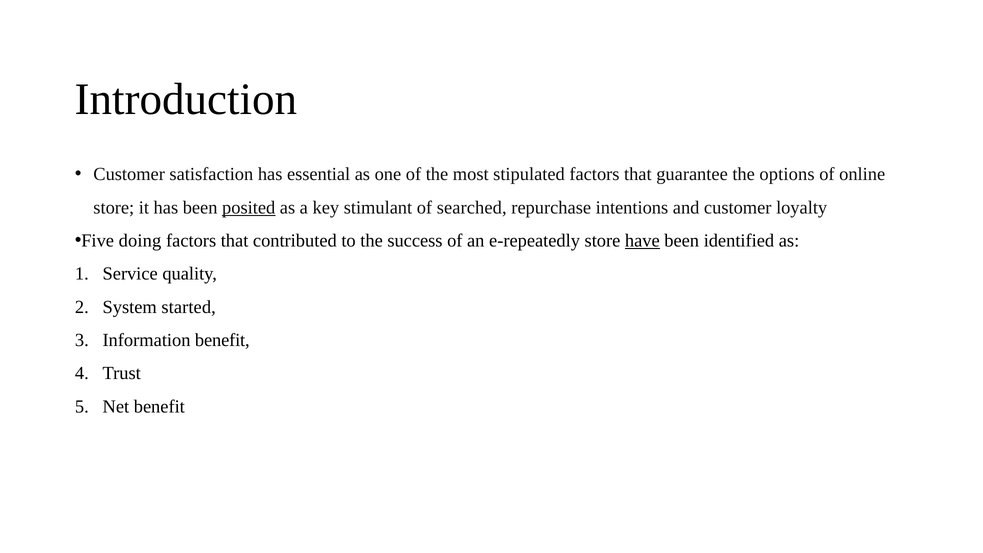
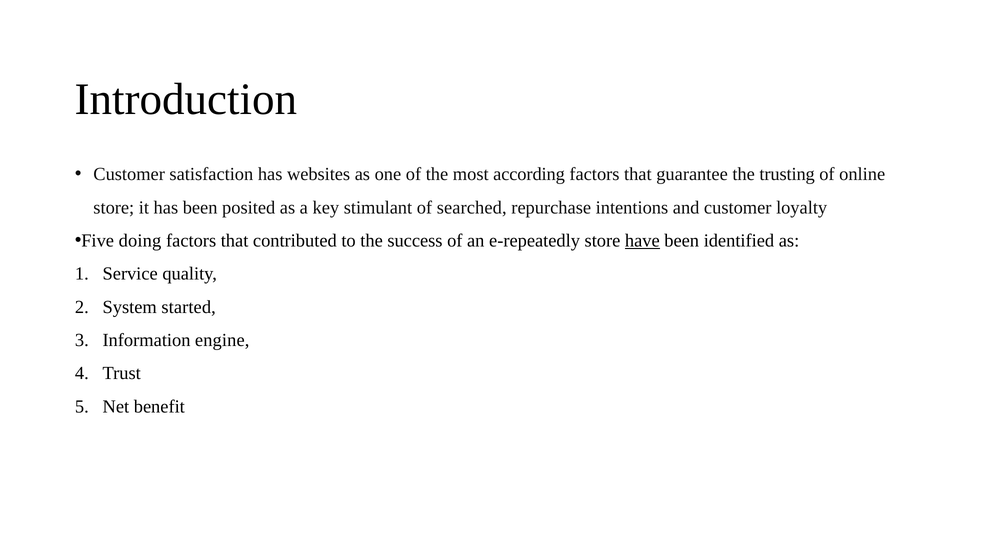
essential: essential -> websites
stipulated: stipulated -> according
options: options -> trusting
posited underline: present -> none
Information benefit: benefit -> engine
